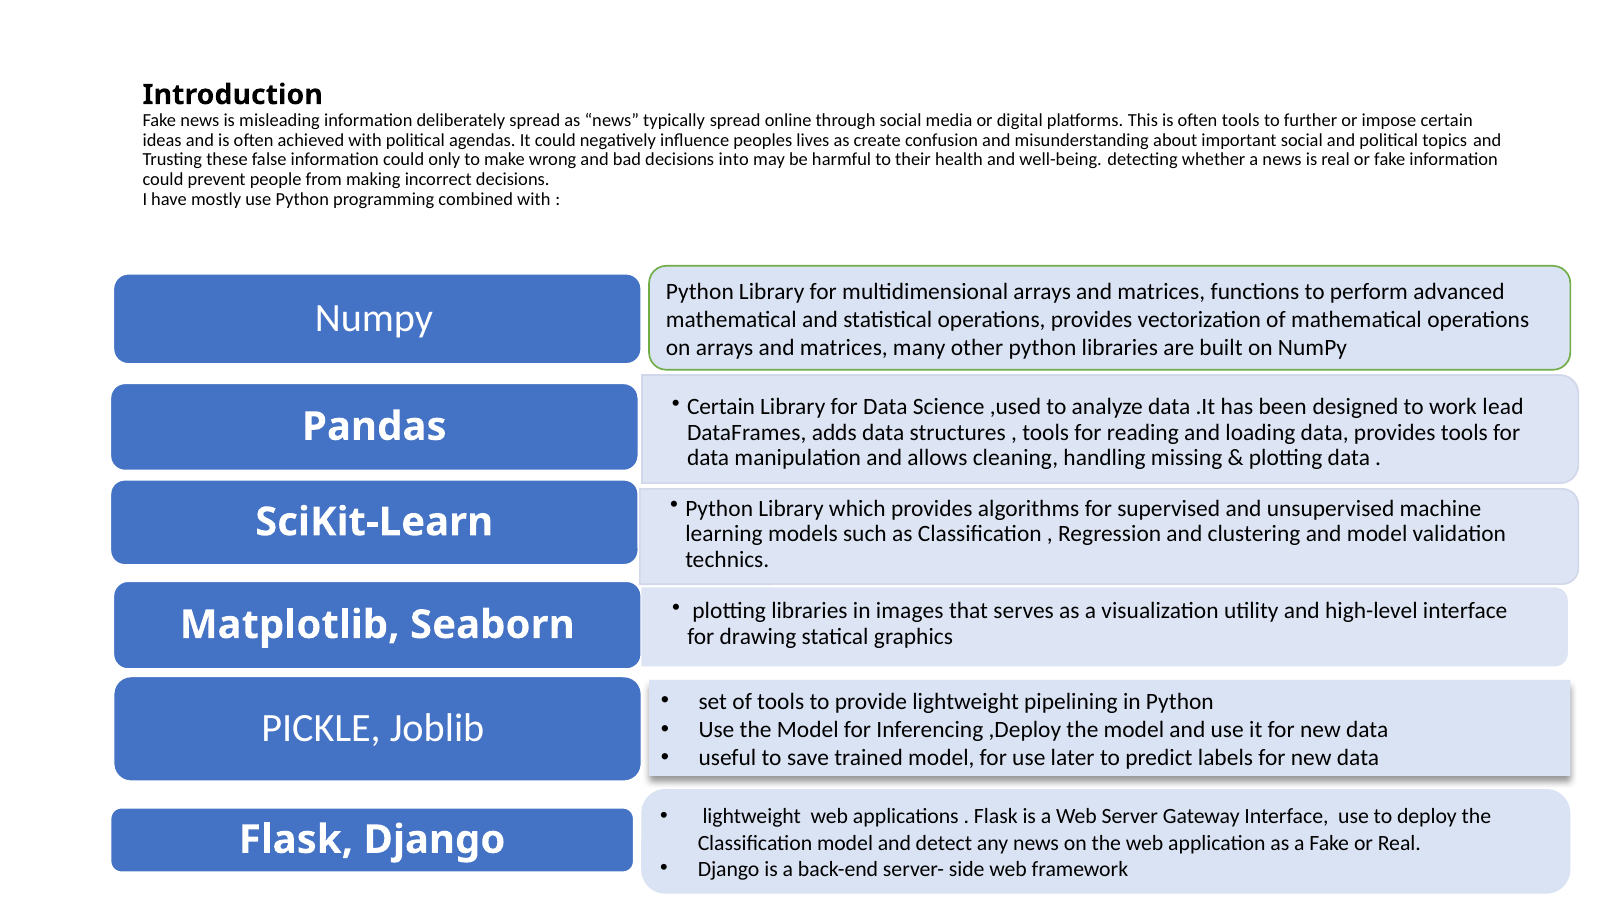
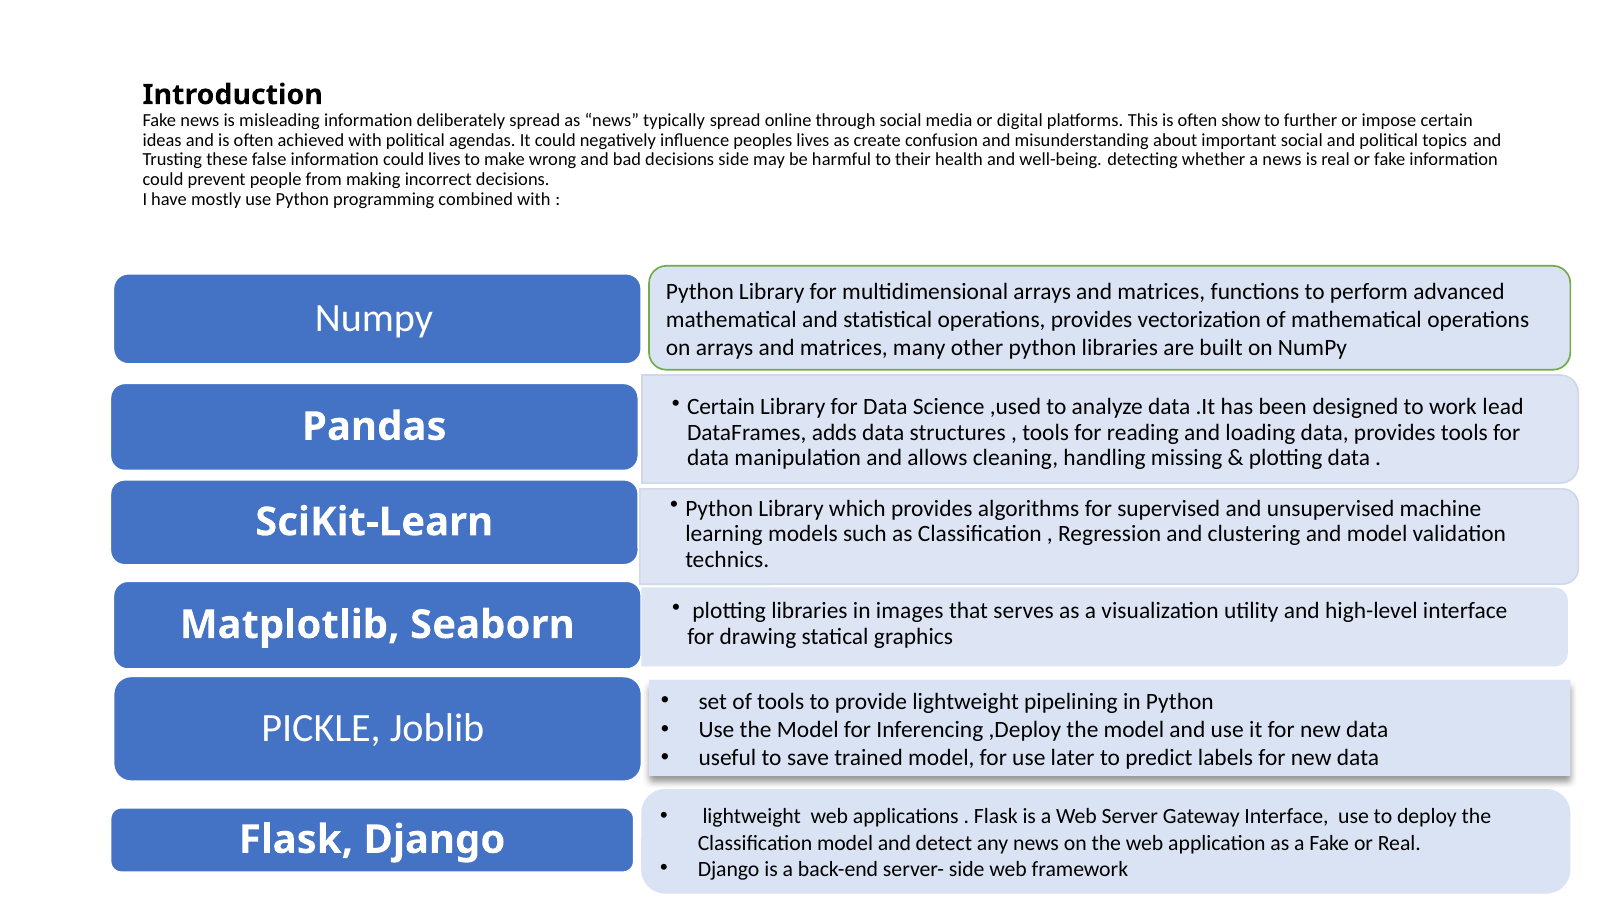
often tools: tools -> show
could only: only -> lives
decisions into: into -> side
